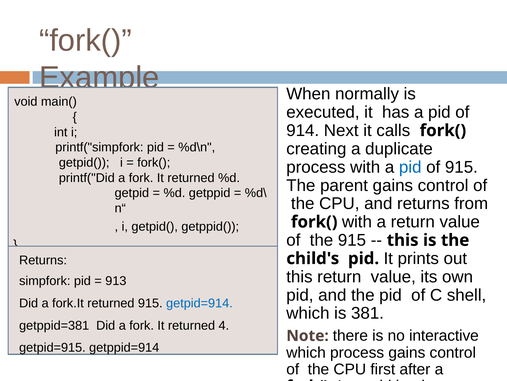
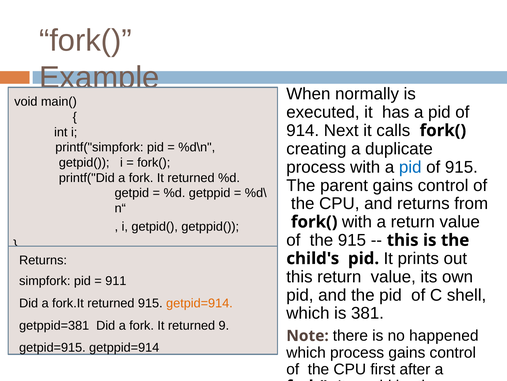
913: 913 -> 911
getpid=914 colour: blue -> orange
4: 4 -> 9
interactive: interactive -> happened
